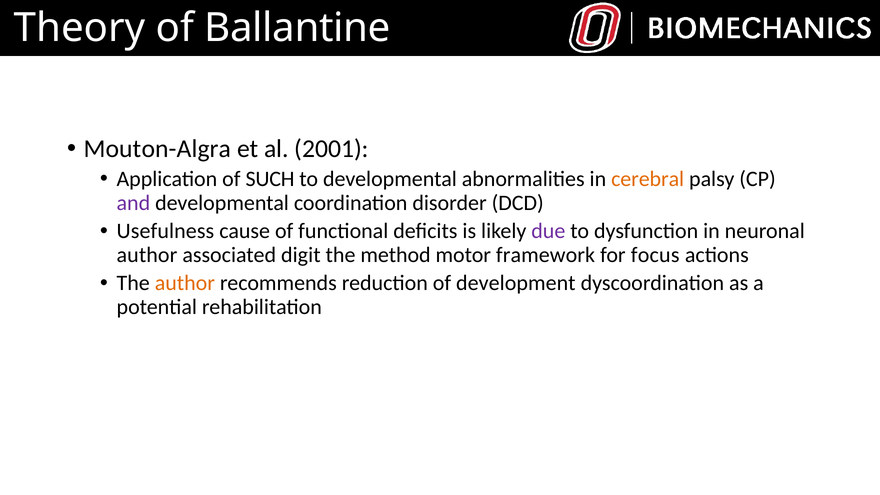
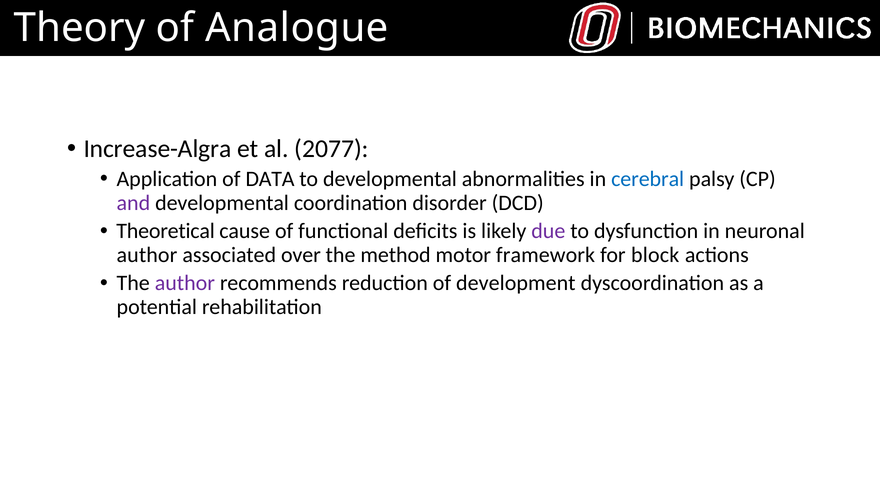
Ballantine: Ballantine -> Analogue
Mouton-Algra: Mouton-Algra -> Increase-Algra
2001: 2001 -> 2077
SUCH: SUCH -> DATA
cerebral colour: orange -> blue
Usefulness: Usefulness -> Theoretical
digit: digit -> over
focus: focus -> block
author at (185, 283) colour: orange -> purple
